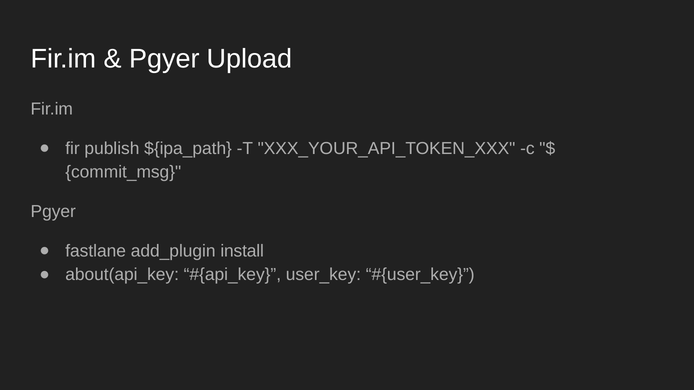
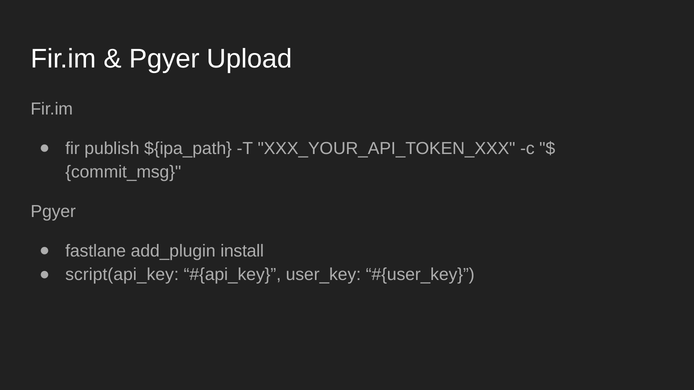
about(api_key: about(api_key -> script(api_key
